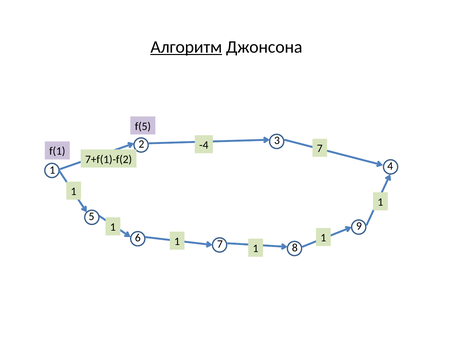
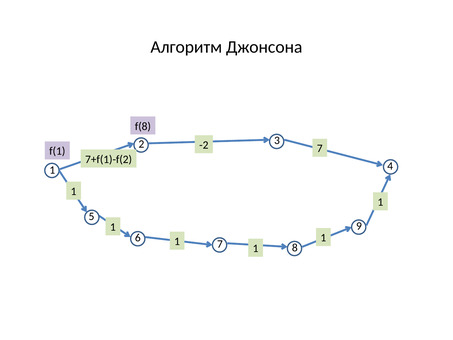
Алгоритм underline: present -> none
f(5: f(5 -> f(8
-4: -4 -> -2
